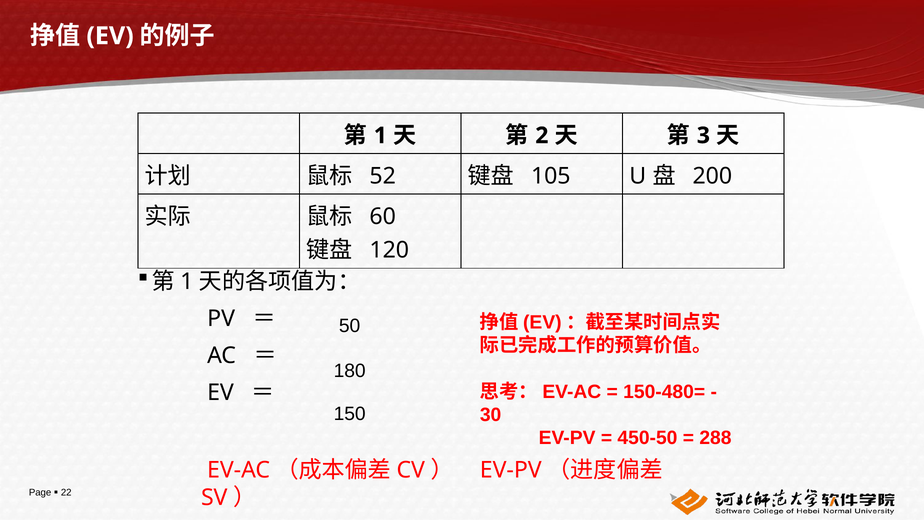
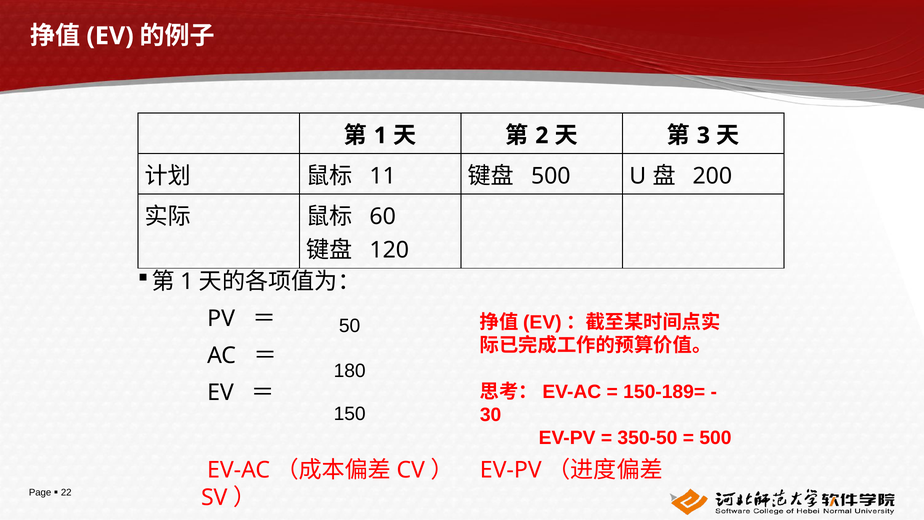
52: 52 -> 11
105 at (551, 176): 105 -> 500
150-480=: 150-480= -> 150-189=
450-50: 450-50 -> 350-50
288 at (715, 438): 288 -> 500
